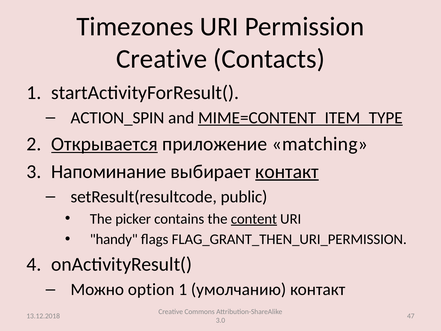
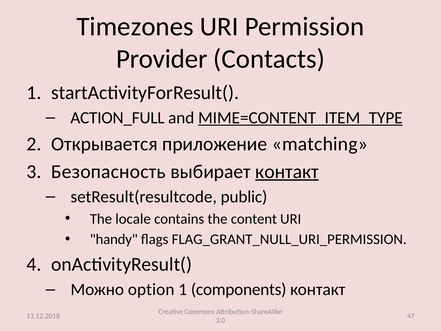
Creative at (162, 59): Creative -> Provider
ACTION_SPIN: ACTION_SPIN -> ACTION_FULL
Открывается underline: present -> none
Напоминание: Напоминание -> Безопасность
picker: picker -> locale
content underline: present -> none
FLAG_GRANT_THEN_URI_PERMISSION: FLAG_GRANT_THEN_URI_PERMISSION -> FLAG_GRANT_NULL_URI_PERMISSION
умолчанию: умолчанию -> components
